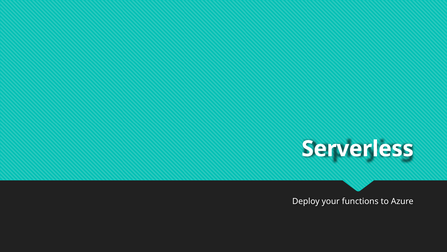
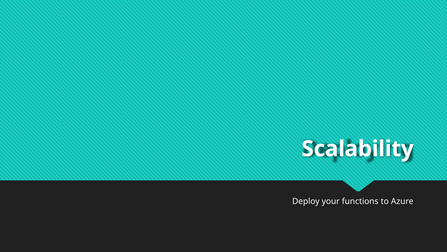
Serverless: Serverless -> Scalability
